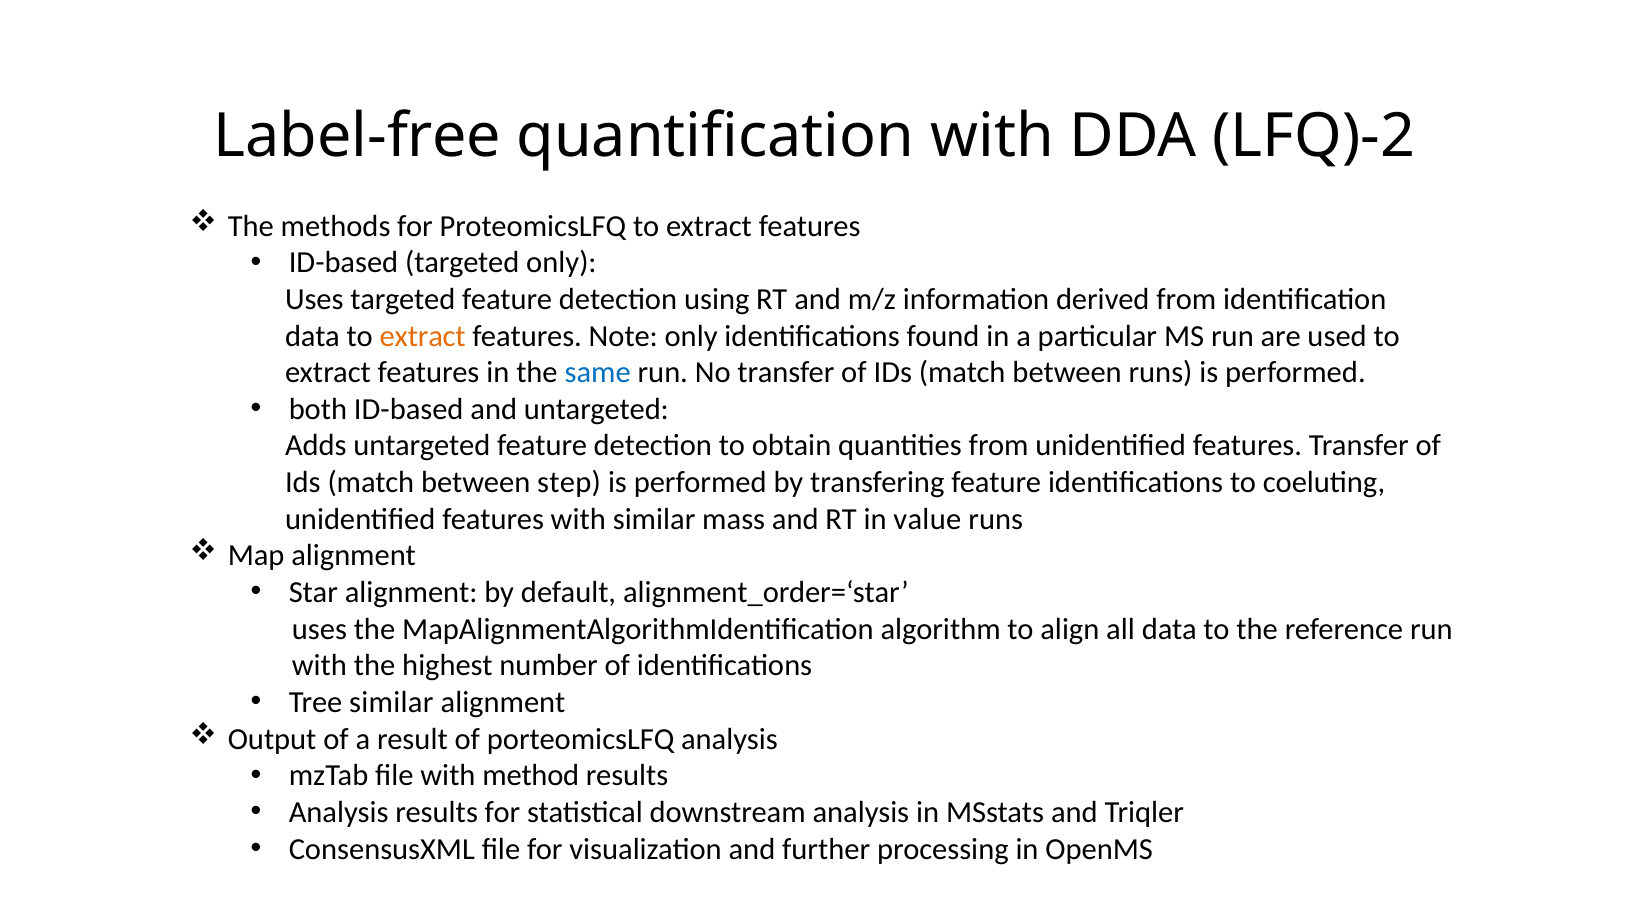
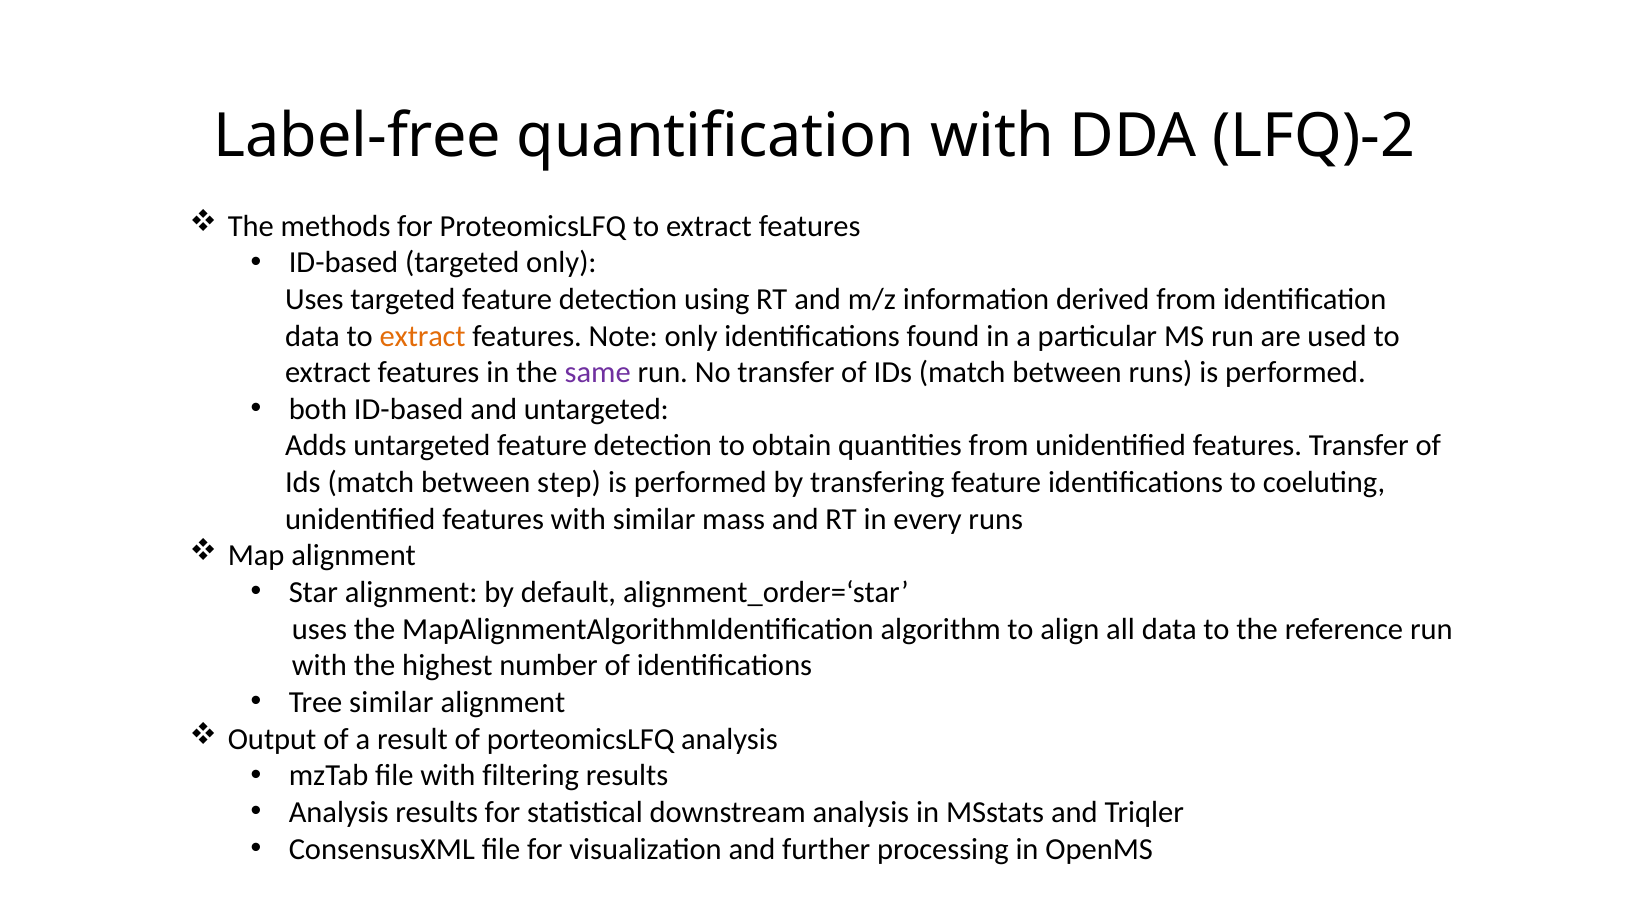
same colour: blue -> purple
value: value -> every
method: method -> filtering
